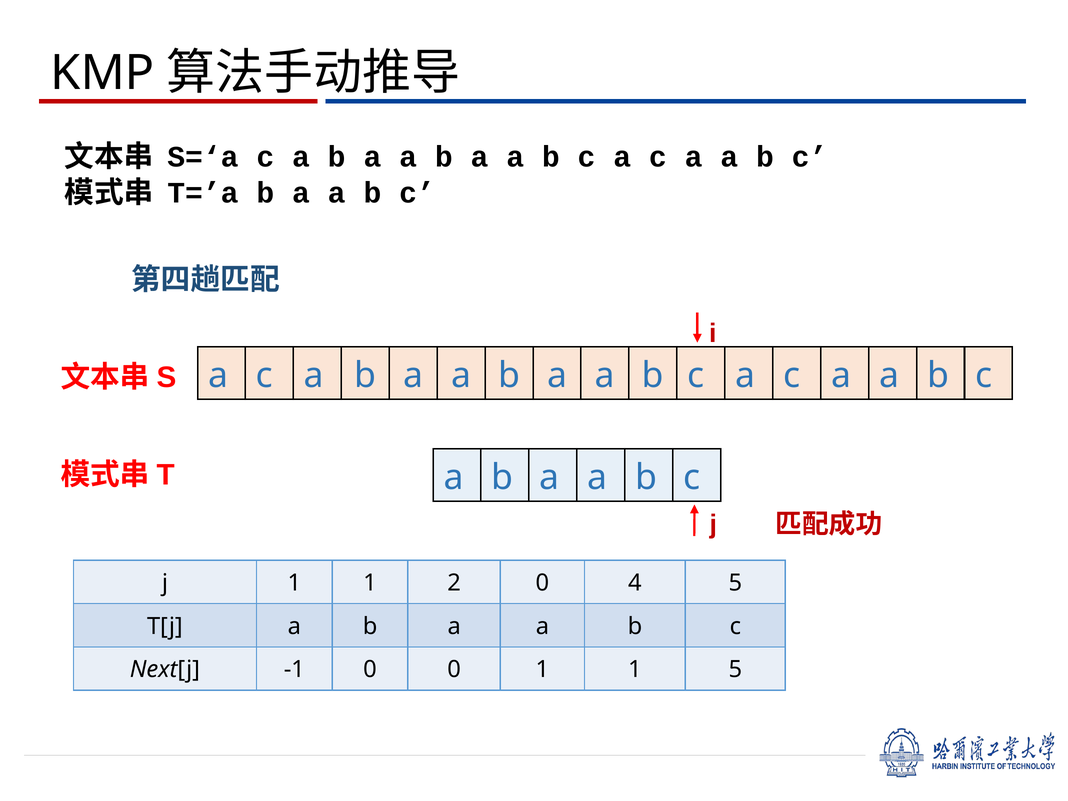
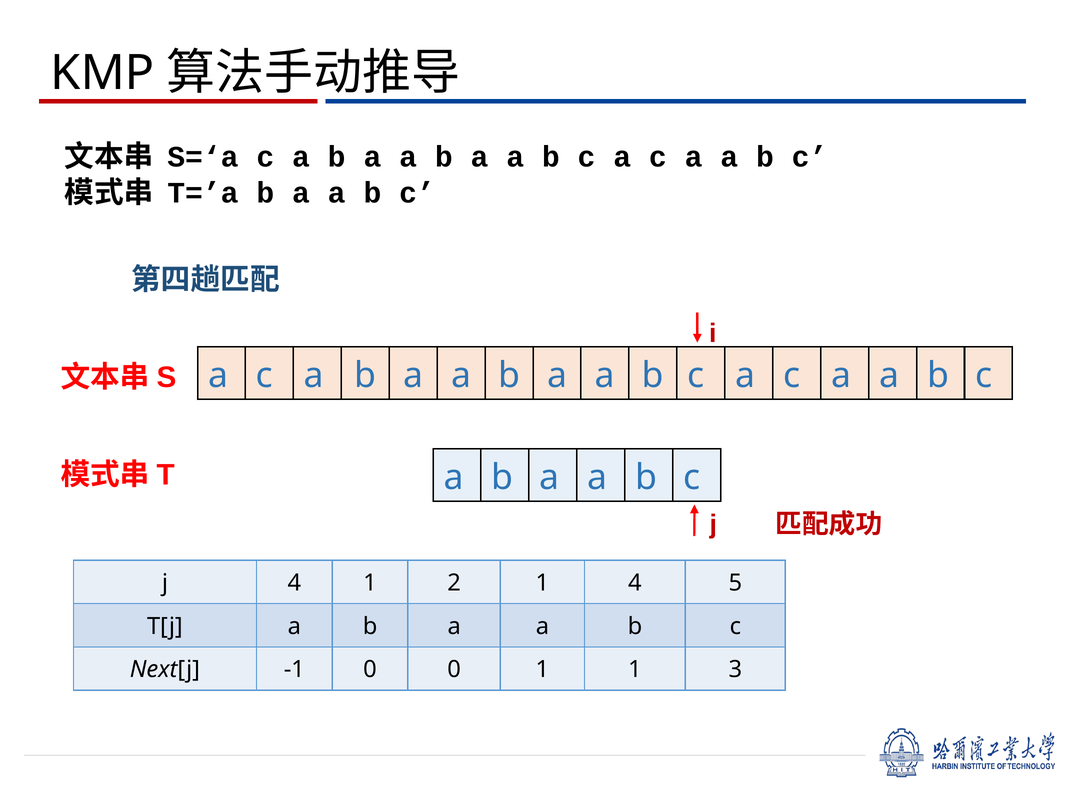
j 1: 1 -> 4
2 0: 0 -> 1
1 5: 5 -> 3
